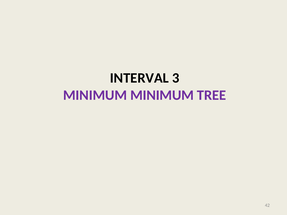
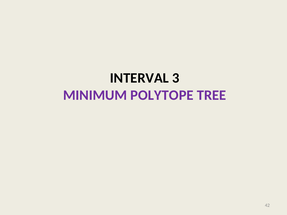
MINIMUM MINIMUM: MINIMUM -> POLYTOPE
